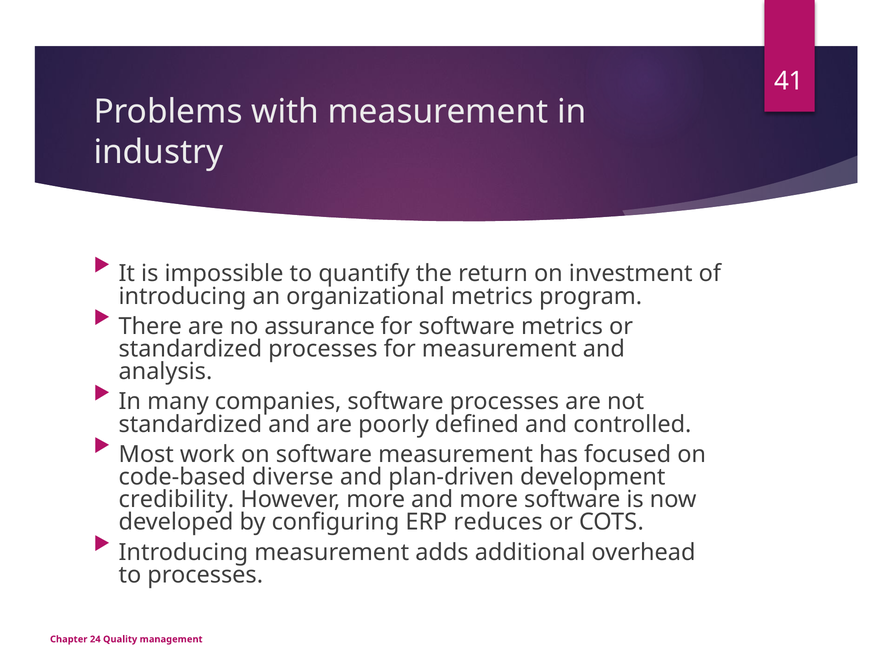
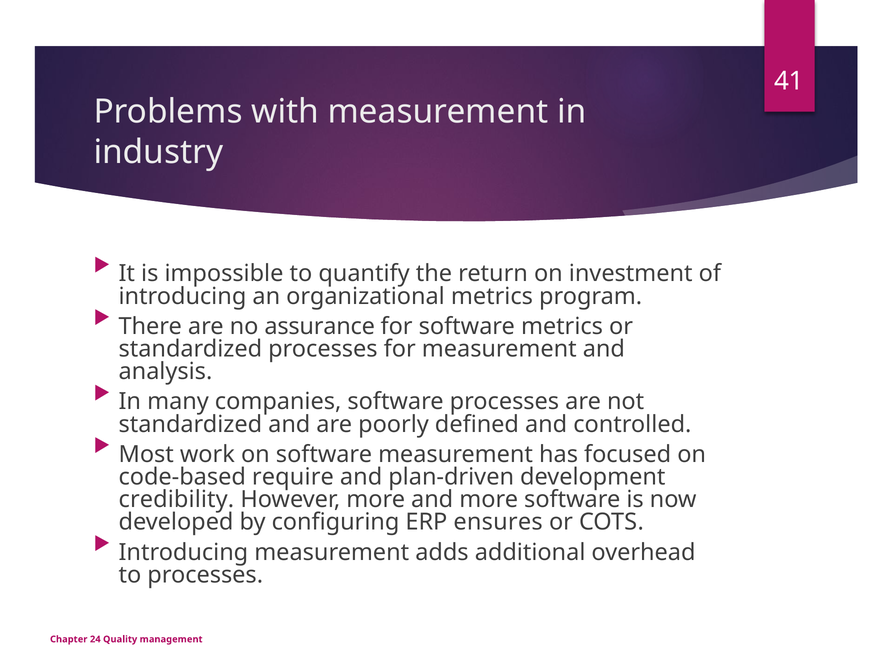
diverse: diverse -> require
reduces: reduces -> ensures
